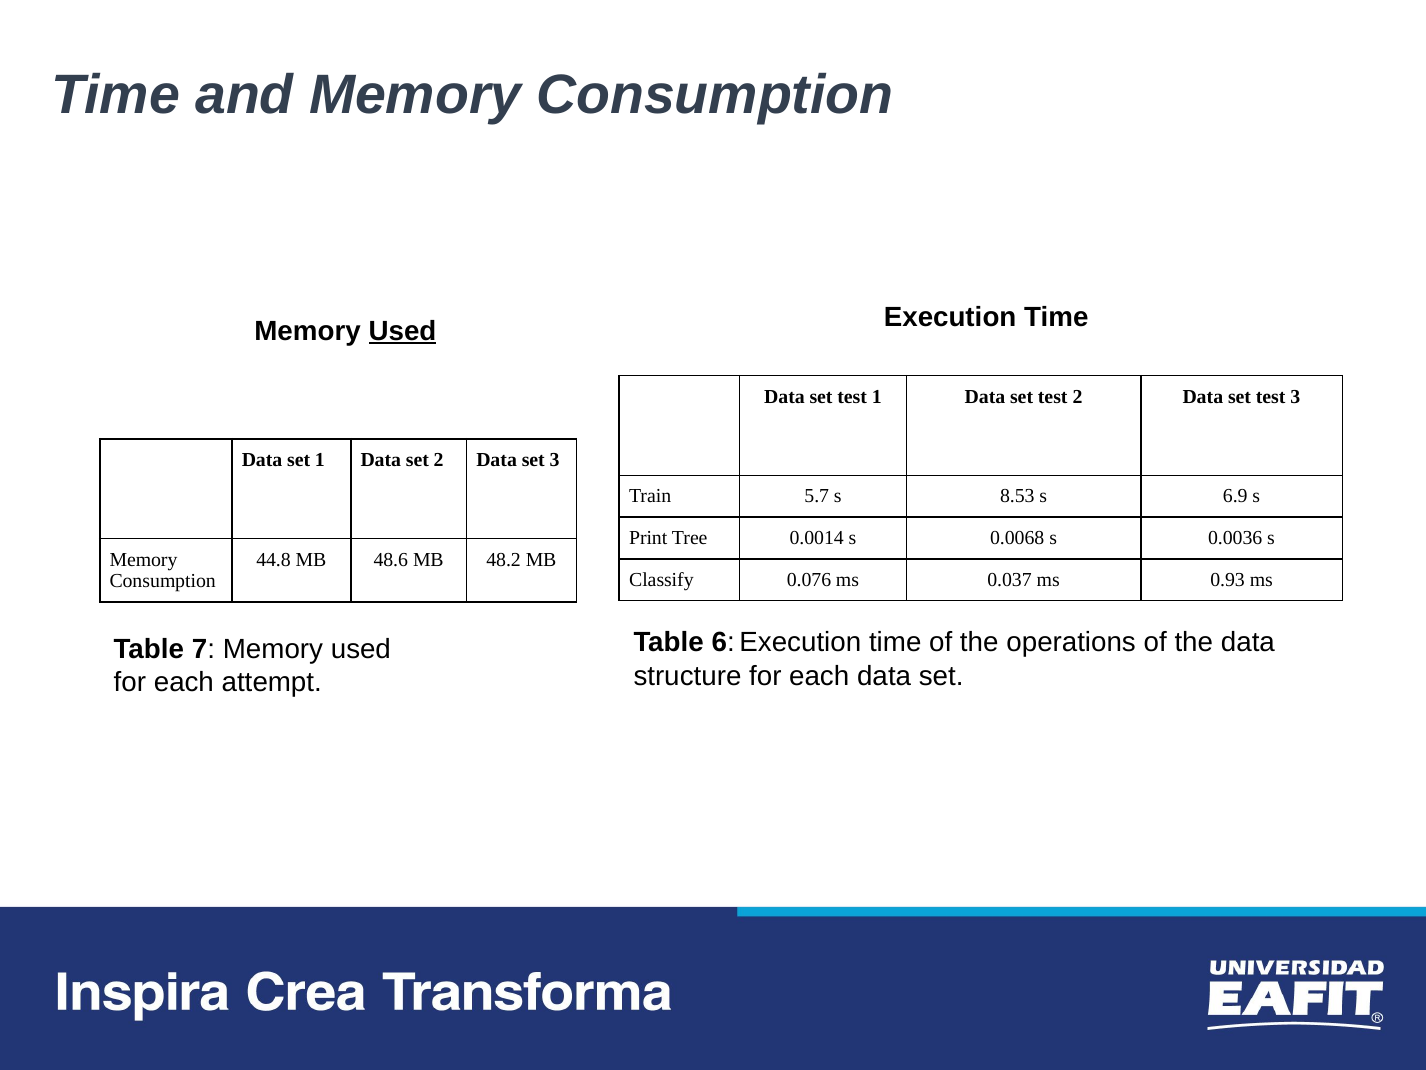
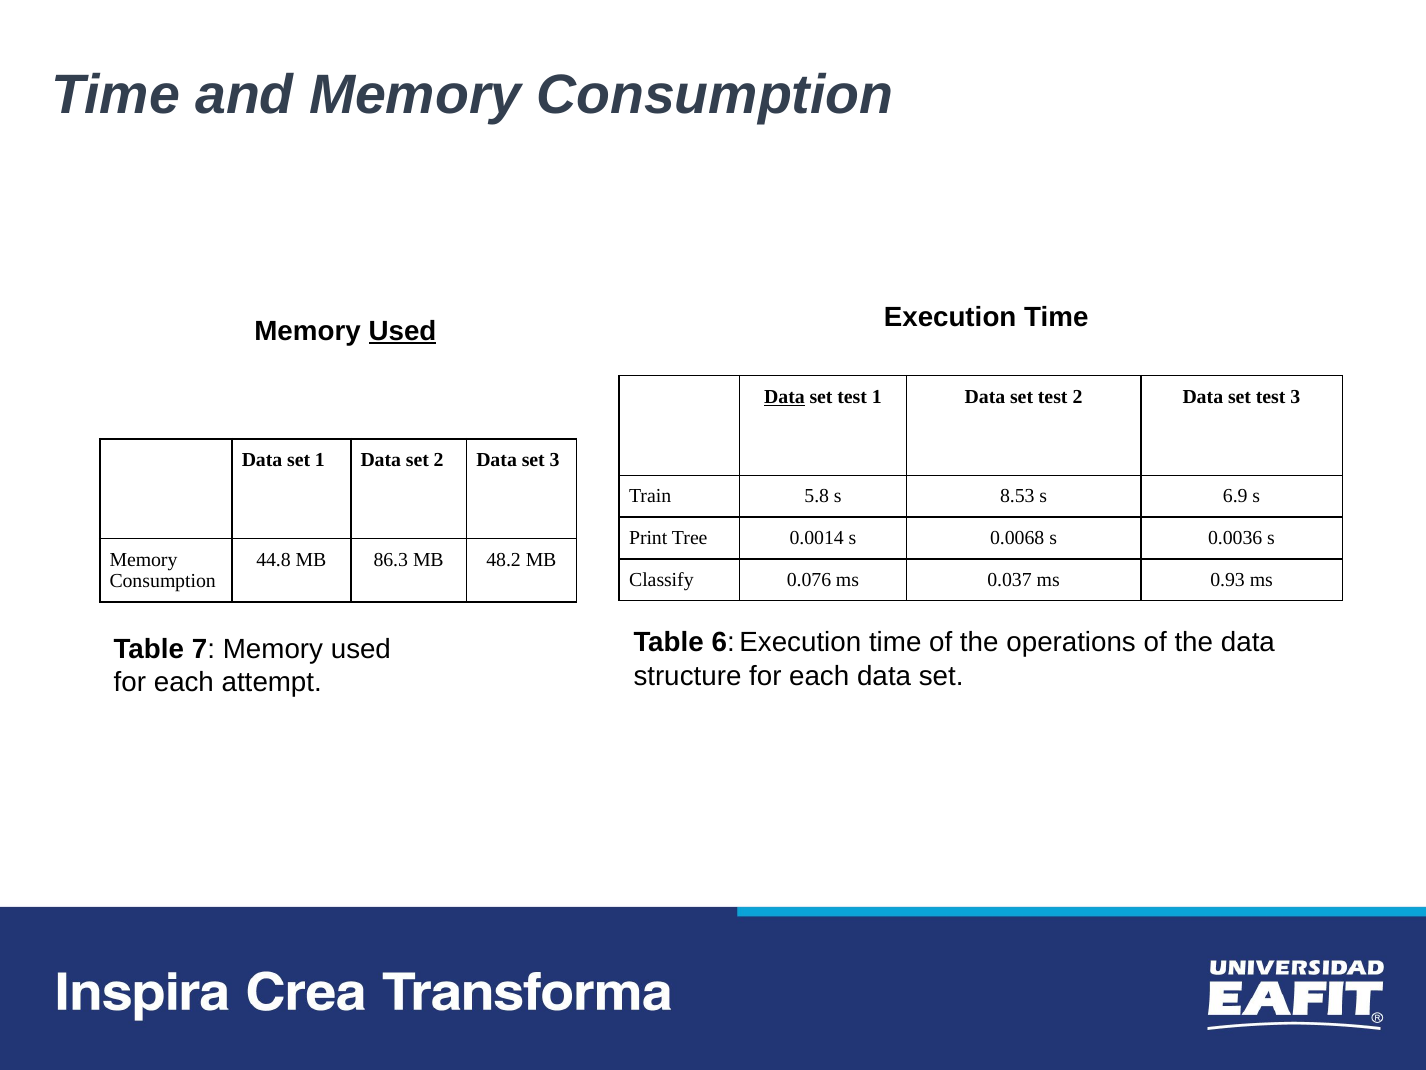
Data at (784, 396) underline: none -> present
5.7: 5.7 -> 5.8
48.6: 48.6 -> 86.3
